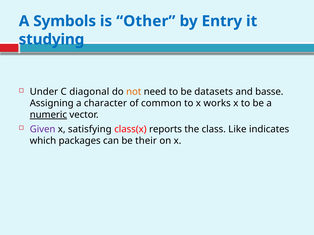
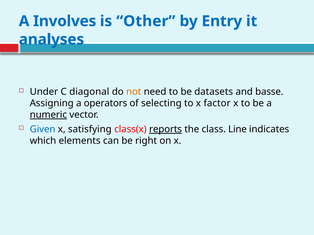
Symbols: Symbols -> Involves
studying: studying -> analyses
character: character -> operators
common: common -> selecting
works: works -> factor
Given colour: purple -> blue
reports underline: none -> present
Like: Like -> Line
packages: packages -> elements
their: their -> right
